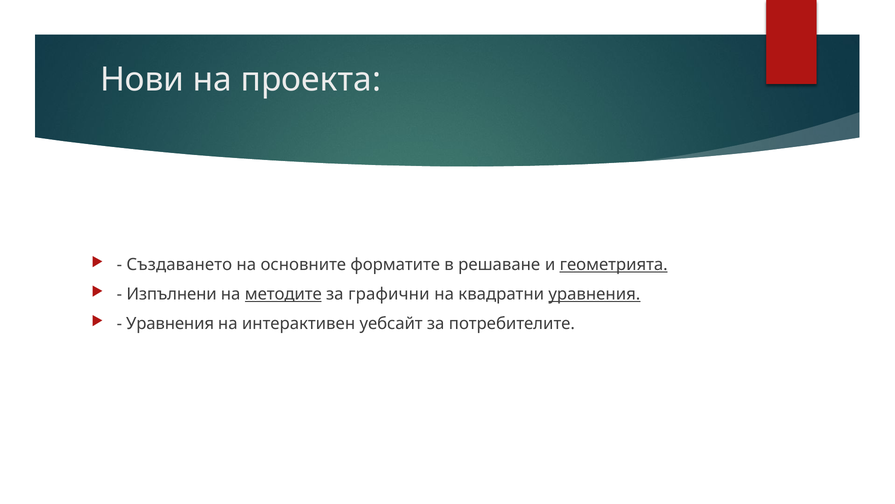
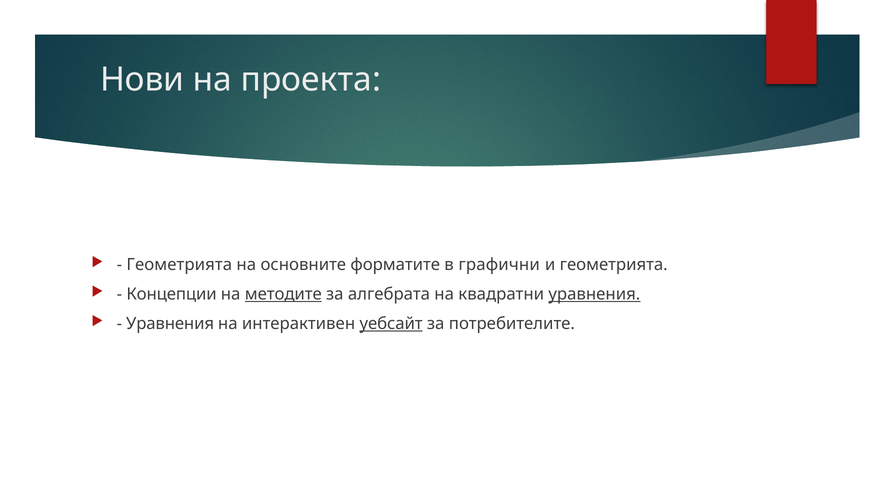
Създаването at (179, 265): Създаването -> Геометрията
решаване: решаване -> графични
геометрията at (614, 265) underline: present -> none
Изпълнени: Изпълнени -> Концепции
графични: графични -> алгебрата
уебсайт underline: none -> present
